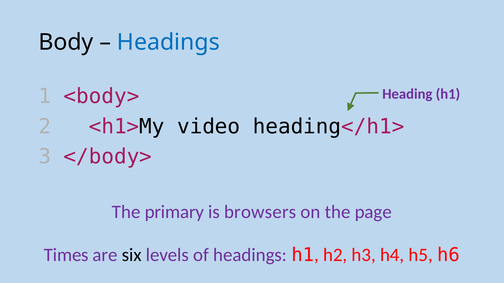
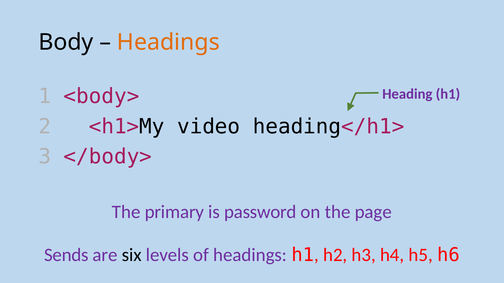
Headings at (168, 42) colour: blue -> orange
browsers: browsers -> password
Times: Times -> Sends
